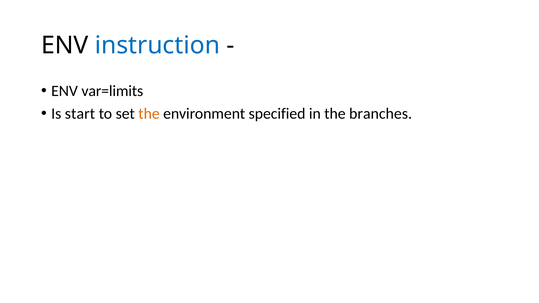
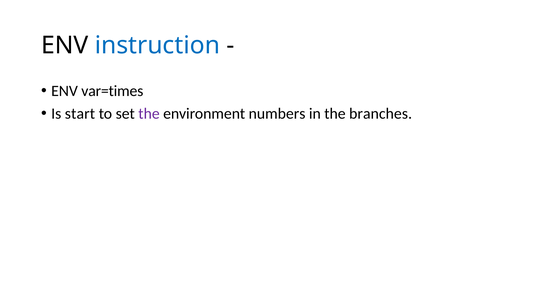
var=limits: var=limits -> var=times
the at (149, 114) colour: orange -> purple
specified: specified -> numbers
